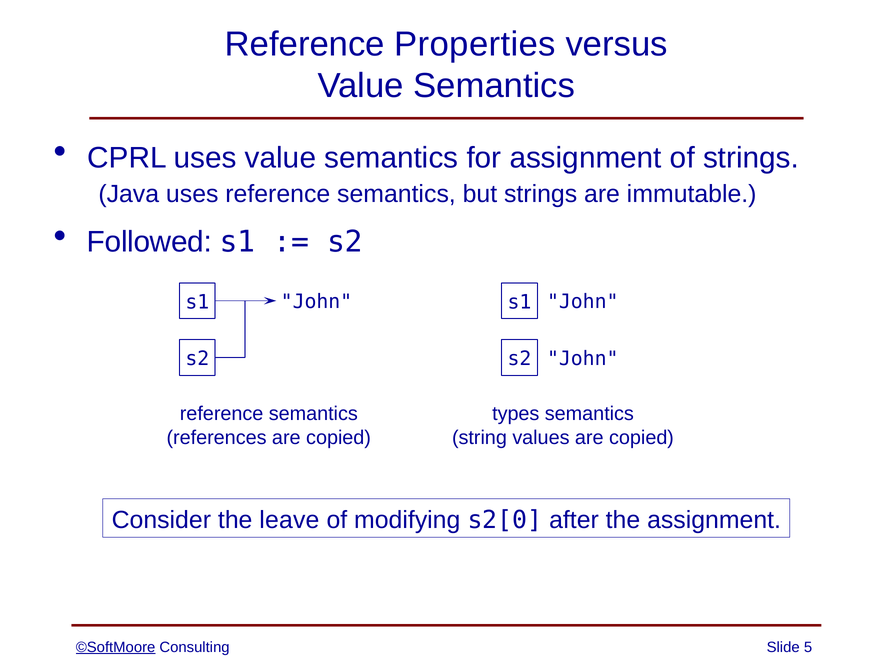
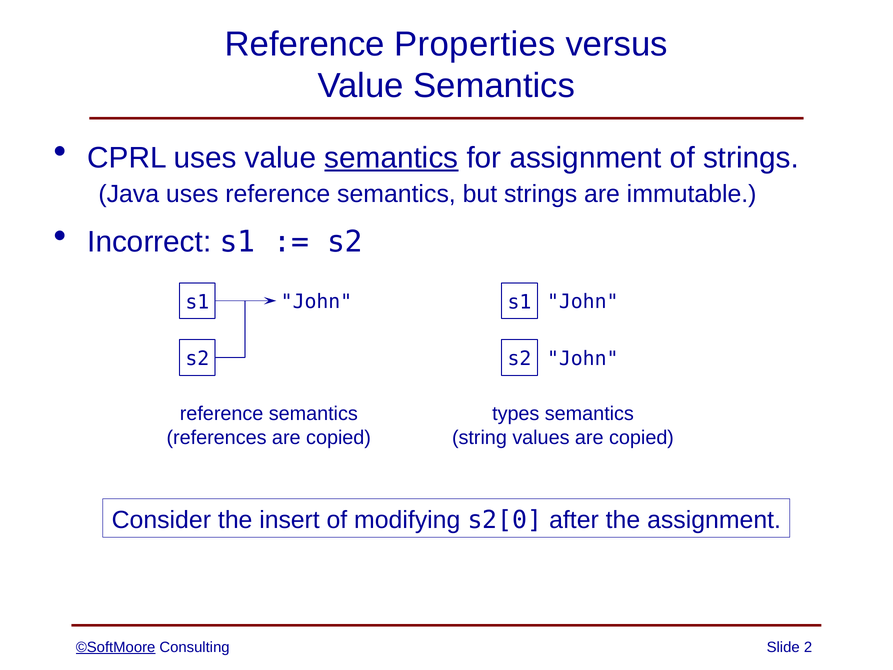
semantics at (391, 158) underline: none -> present
Followed: Followed -> Incorrect
leave: leave -> insert
5: 5 -> 2
